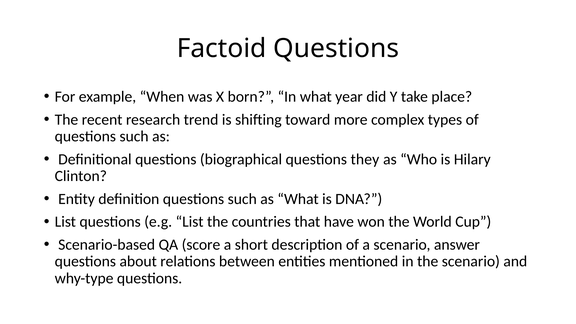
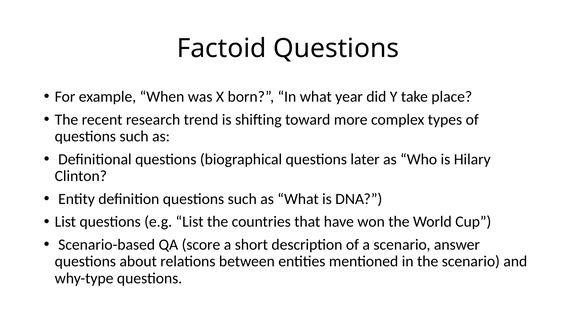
they: they -> later
